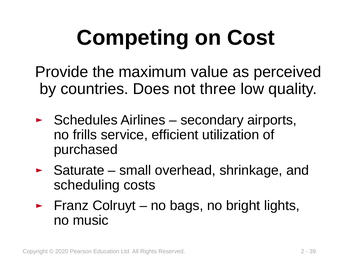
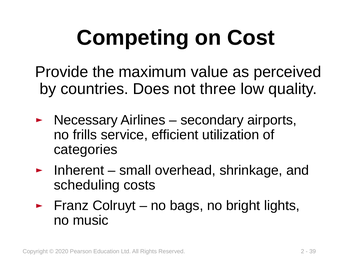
Schedules: Schedules -> Necessary
purchased: purchased -> categories
Saturate: Saturate -> Inherent
